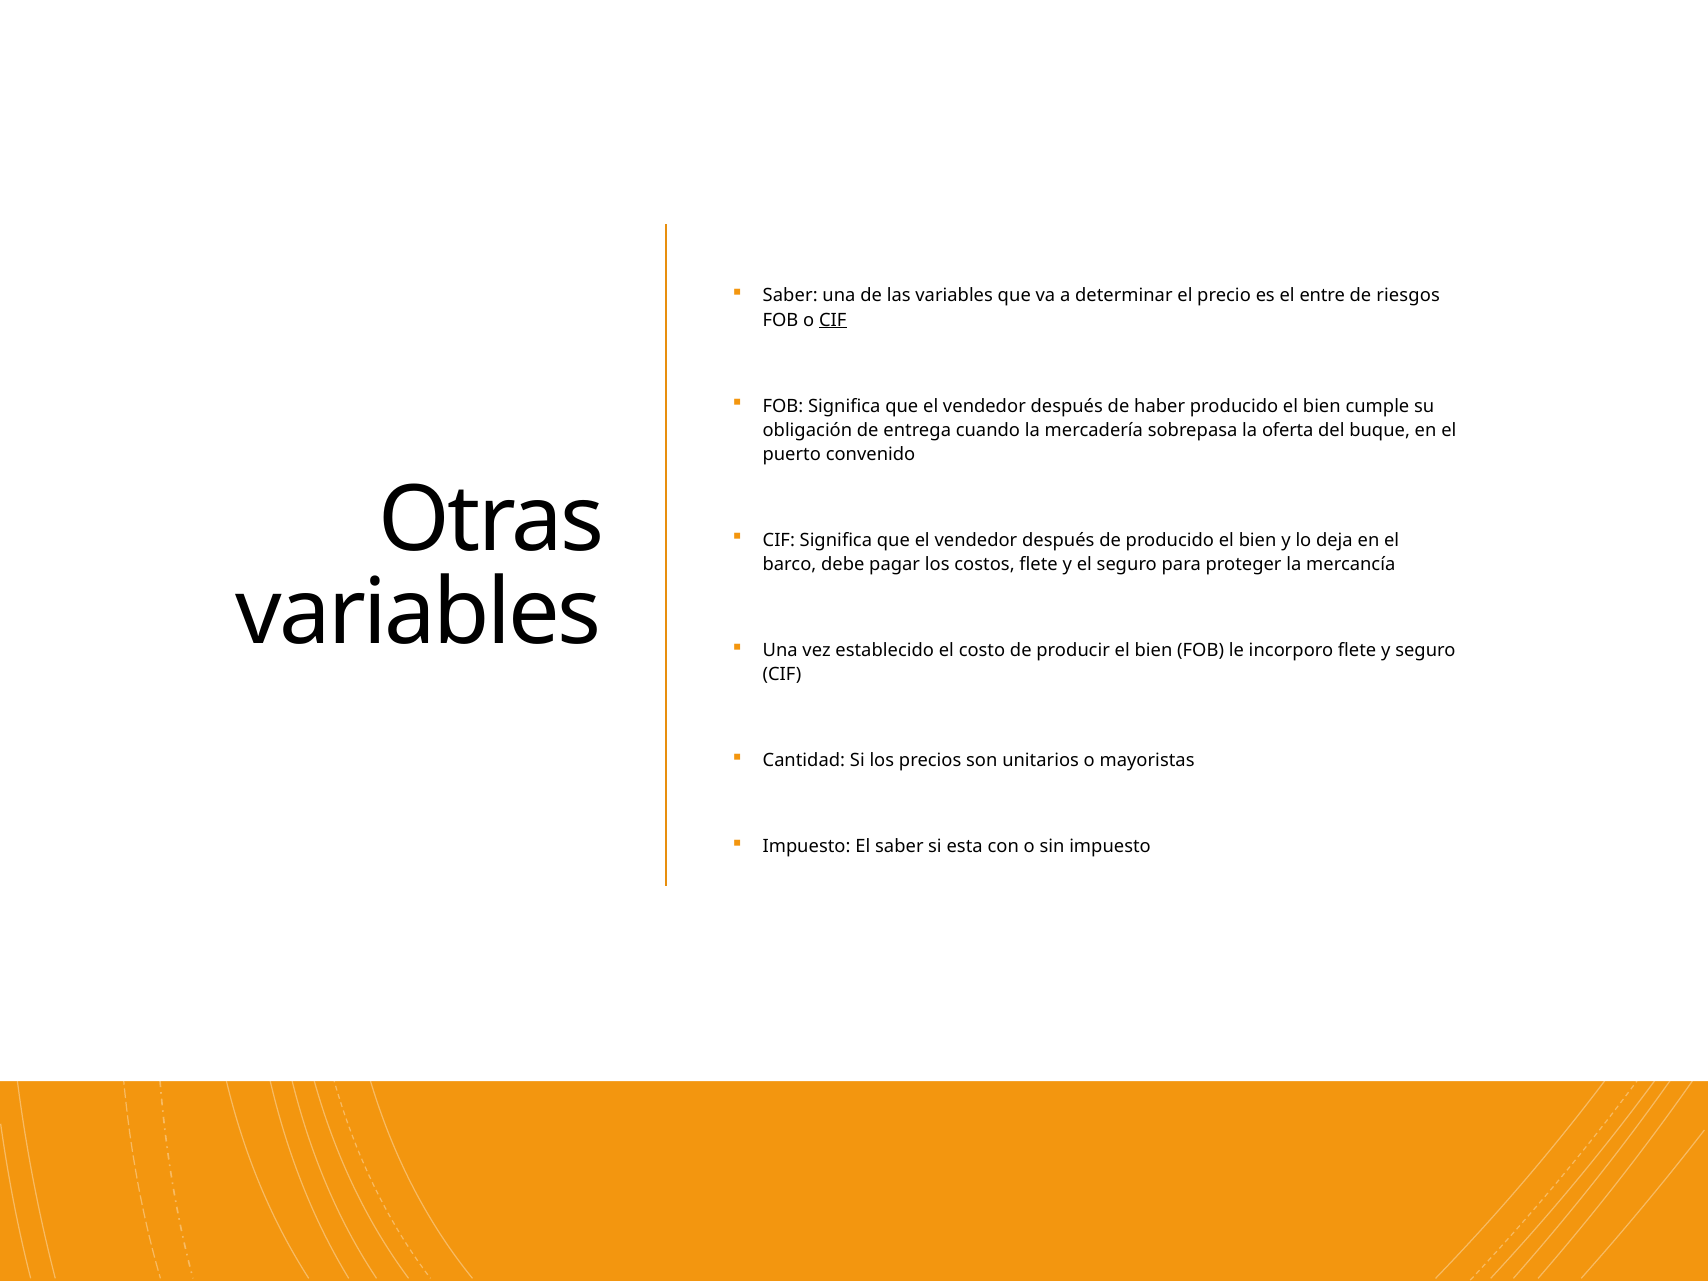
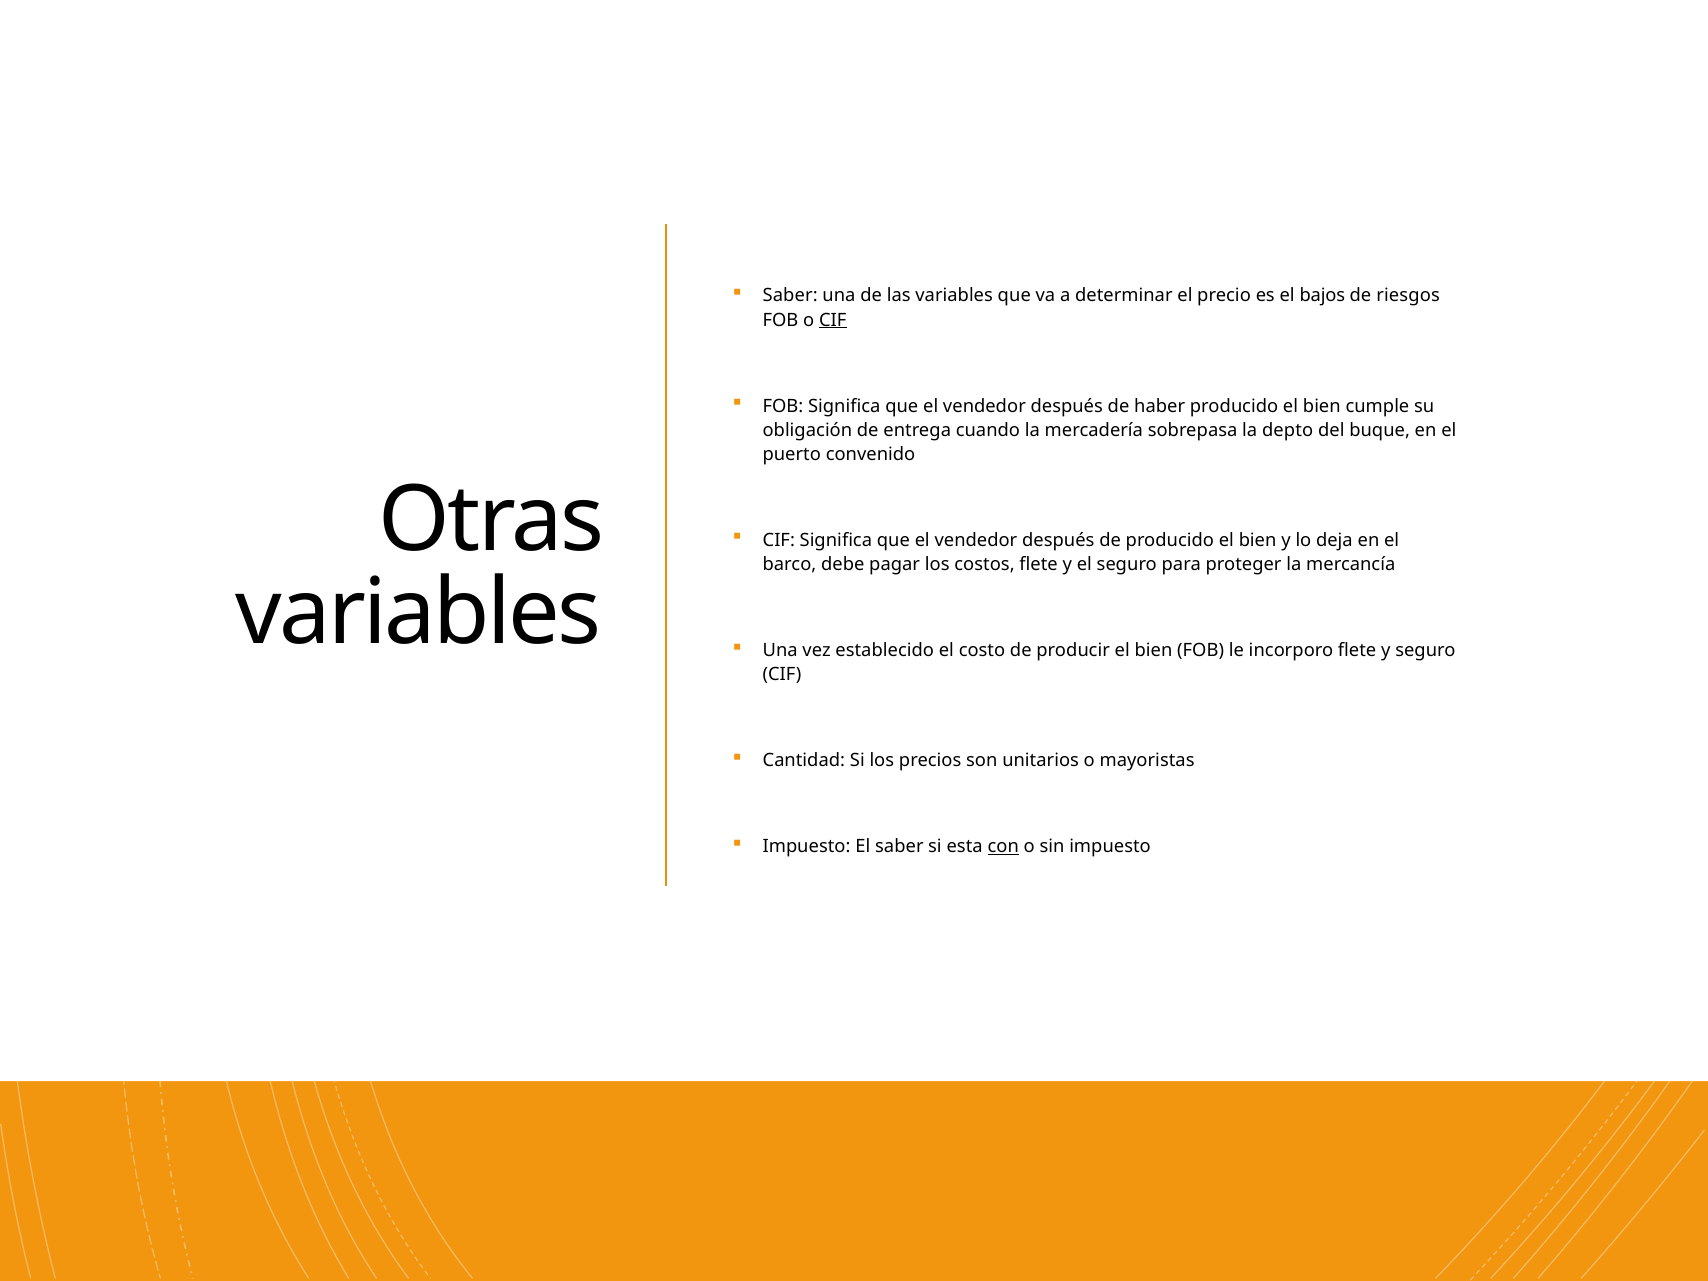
entre: entre -> bajos
oferta: oferta -> depto
con underline: none -> present
